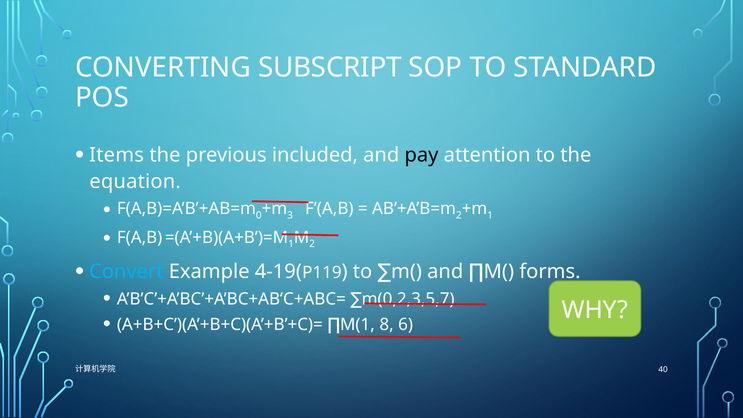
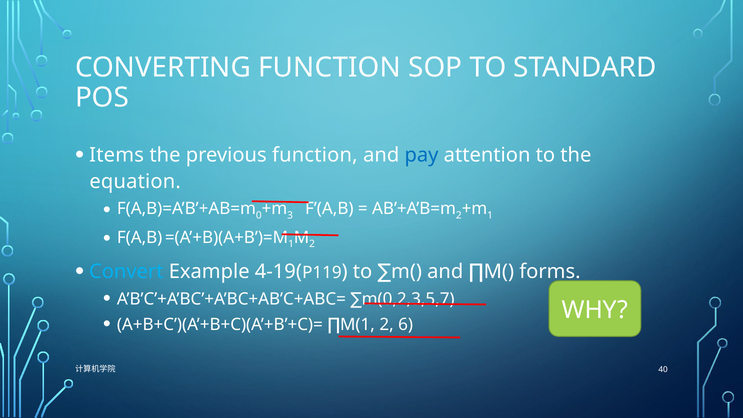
CONVERTING SUBSCRIPT: SUBSCRIPT -> FUNCTION
previous included: included -> function
pay colour: black -> blue
8 at (387, 324): 8 -> 2
